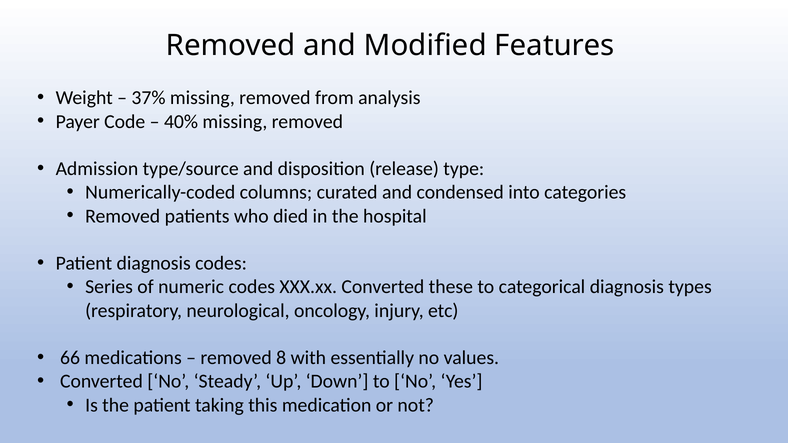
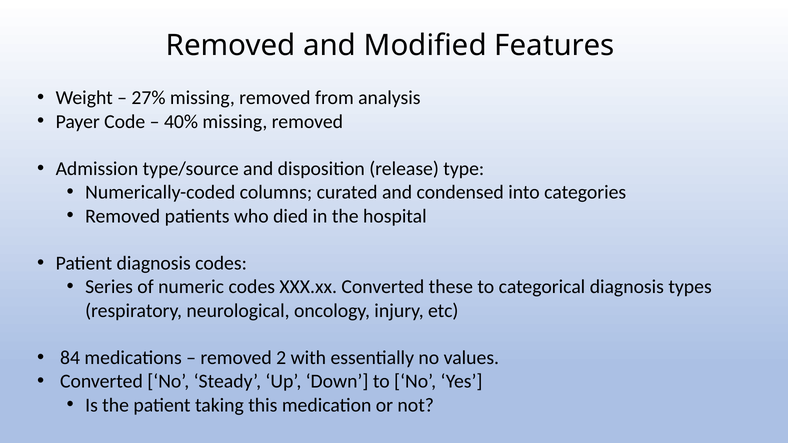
37%: 37% -> 27%
66: 66 -> 84
8: 8 -> 2
